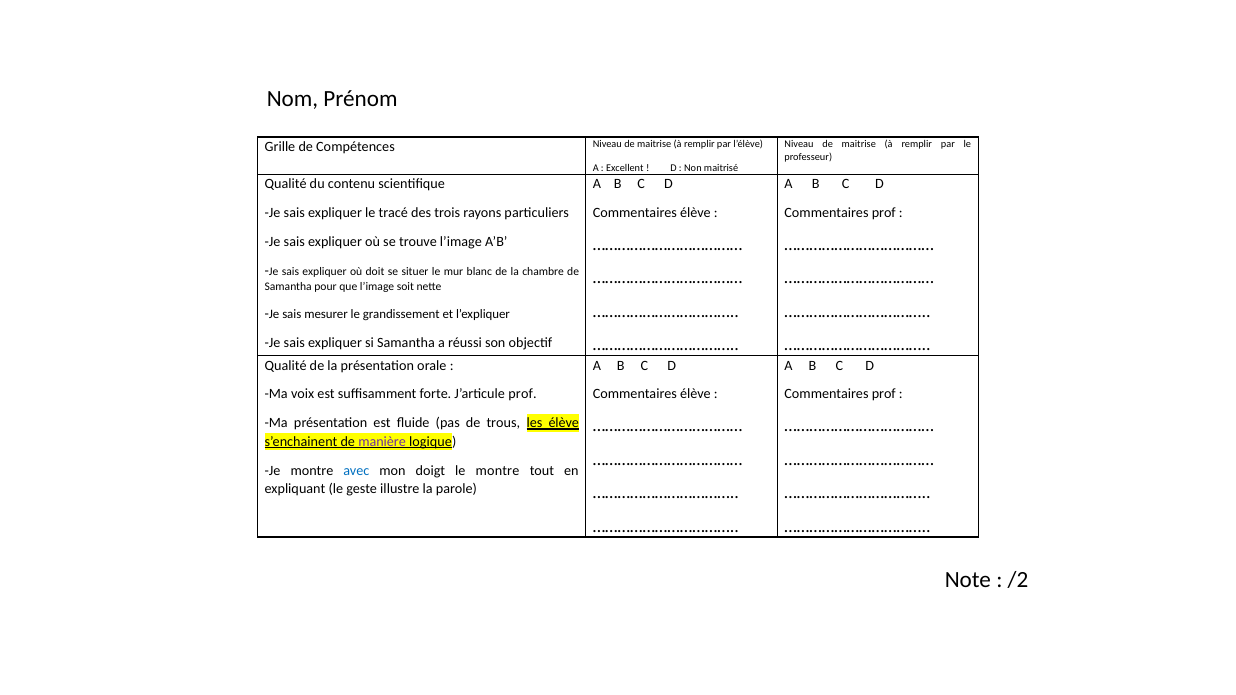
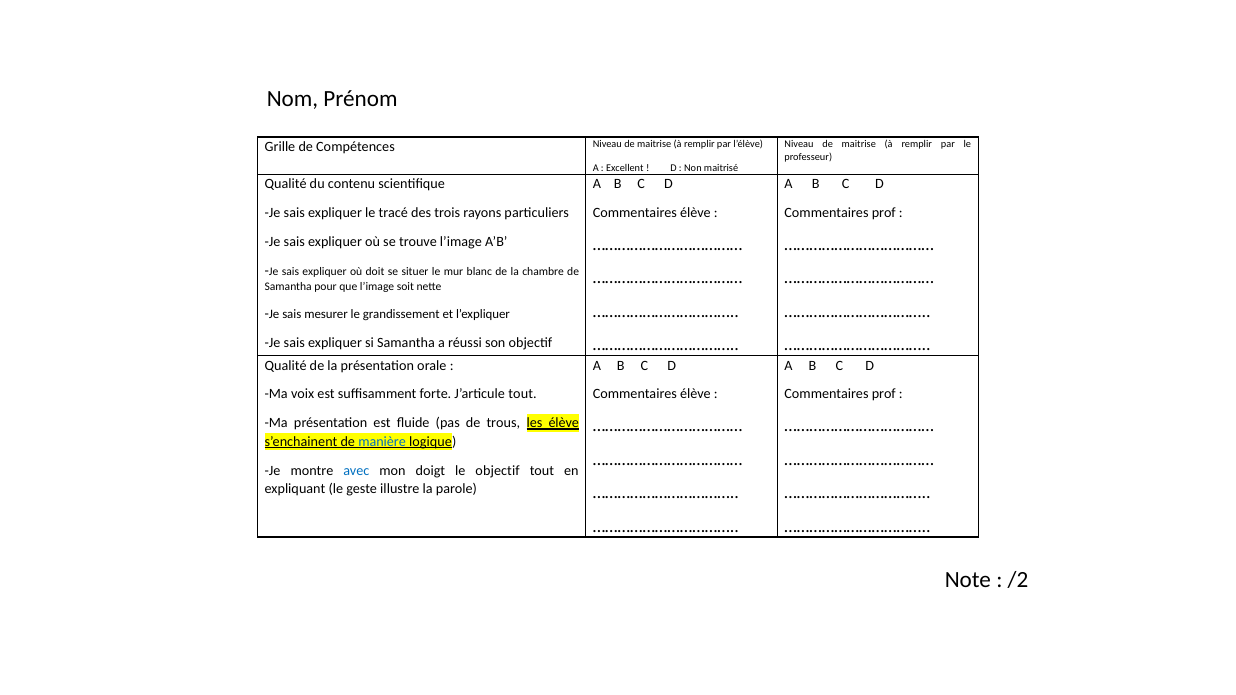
J’articule prof: prof -> tout
manière colour: purple -> blue
le montre: montre -> objectif
